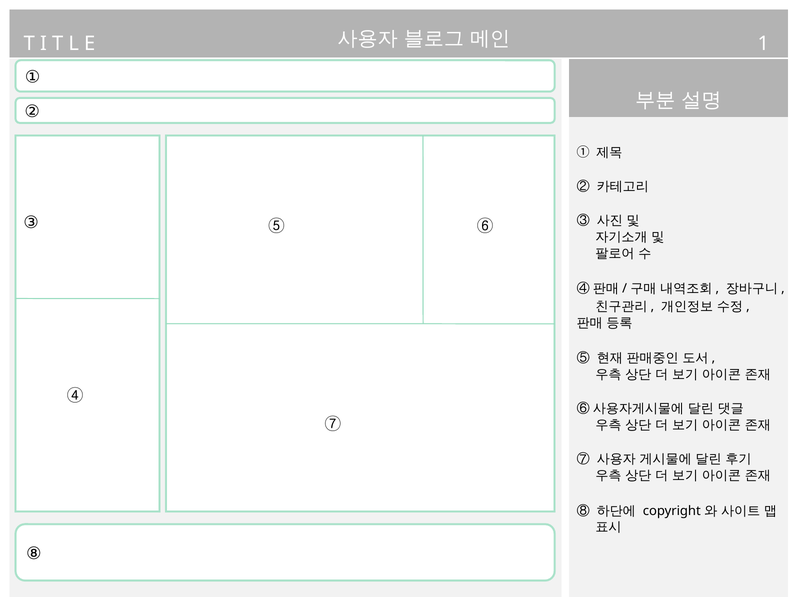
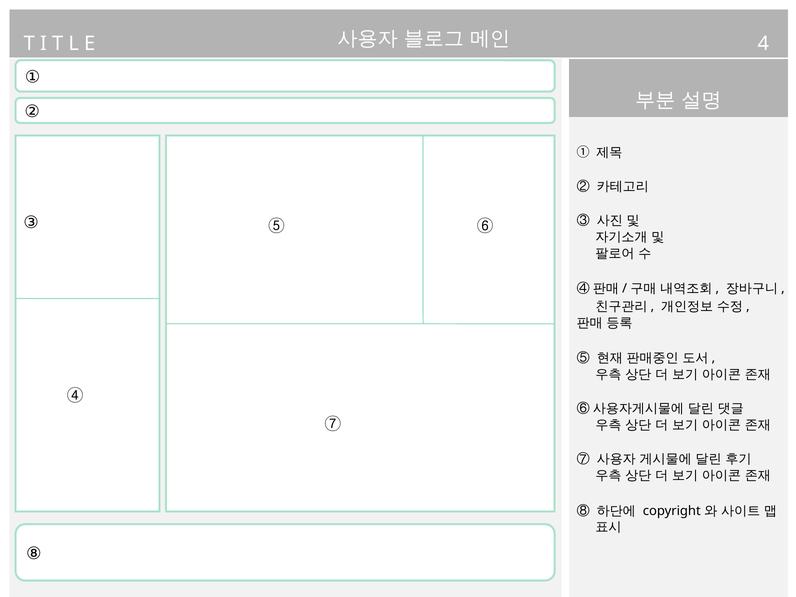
1: 1 -> 4
